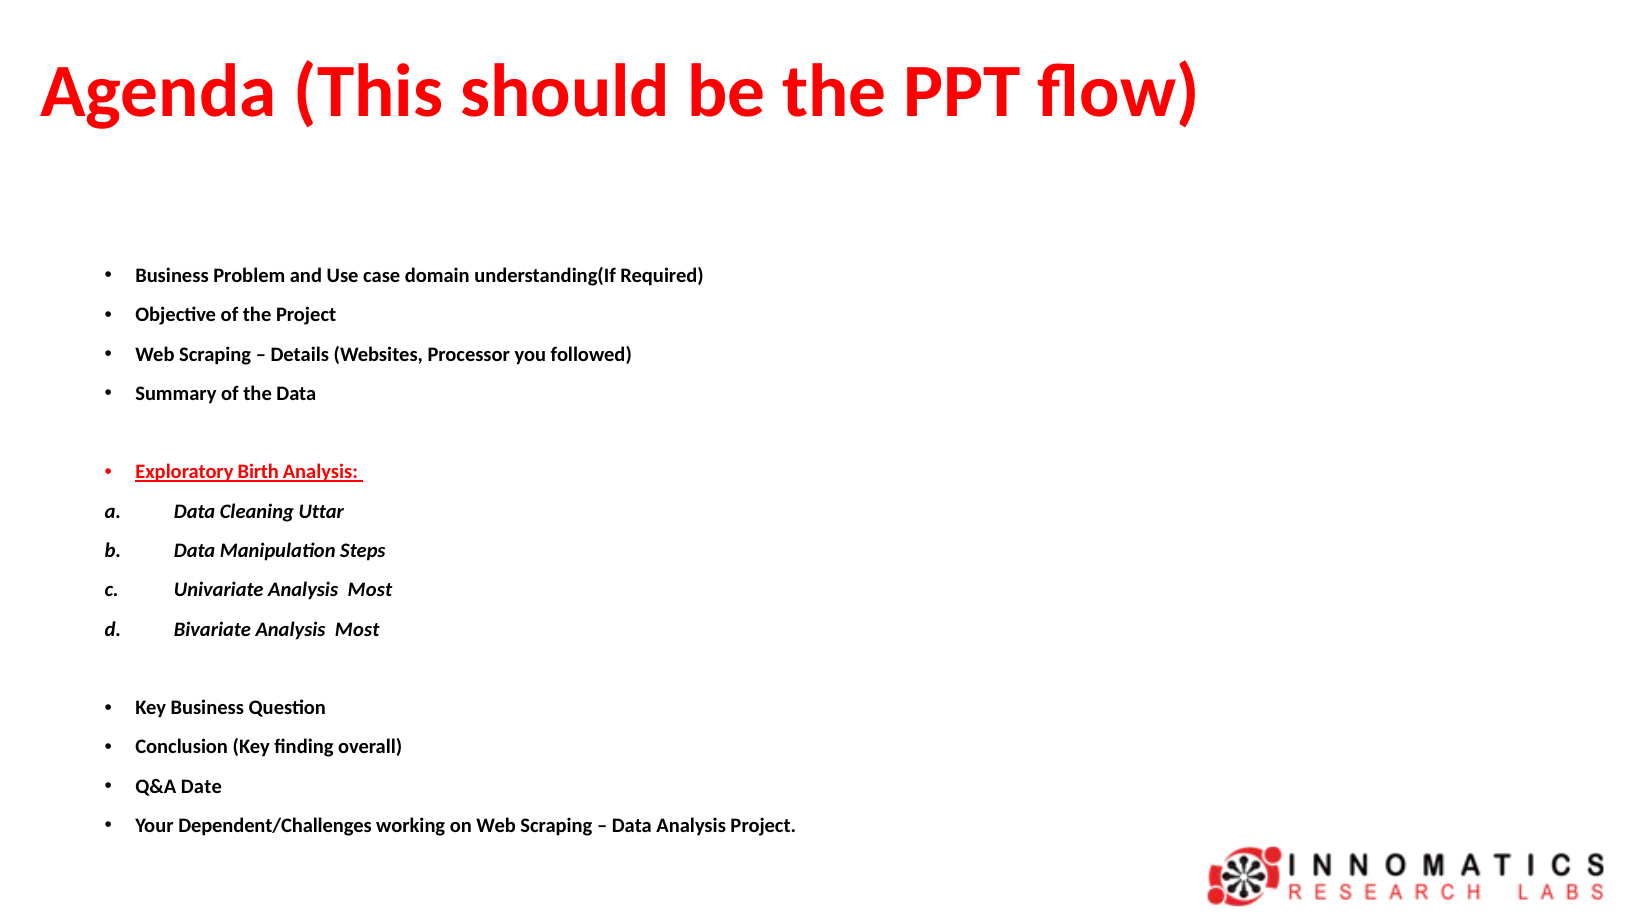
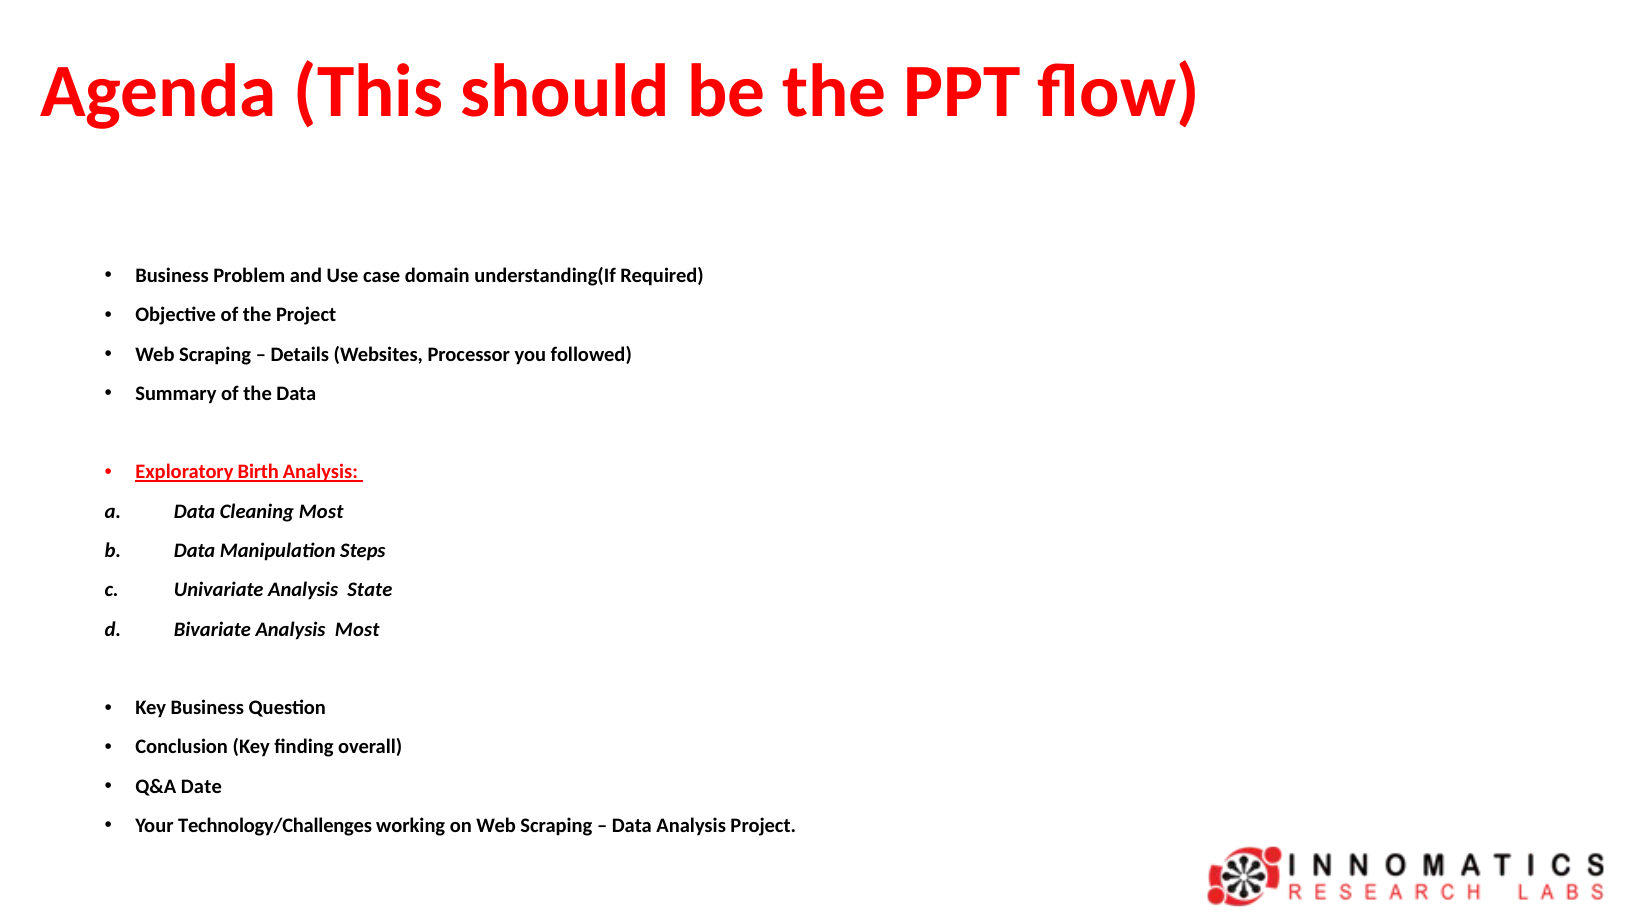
Cleaning Uttar: Uttar -> Most
Univariate Analysis Most: Most -> State
Dependent/Challenges: Dependent/Challenges -> Technology/Challenges
